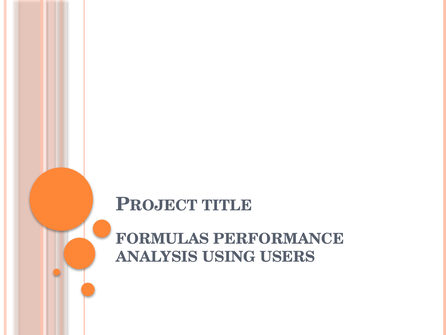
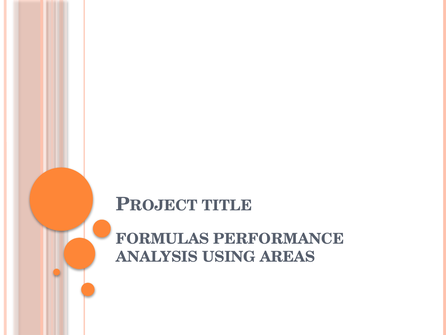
USERS: USERS -> AREAS
